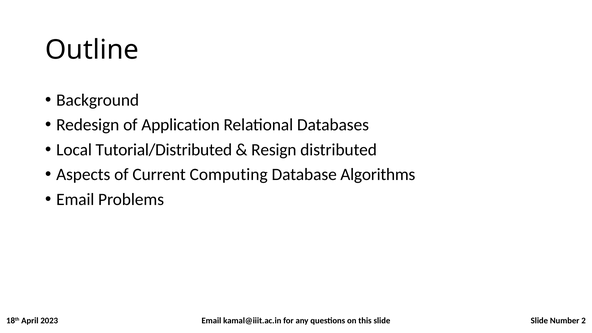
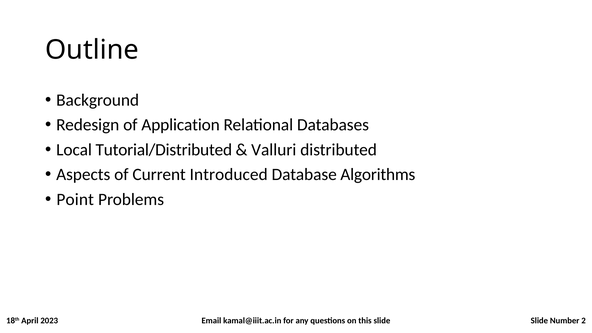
Resign: Resign -> Valluri
Computing: Computing -> Introduced
Email at (75, 199): Email -> Point
